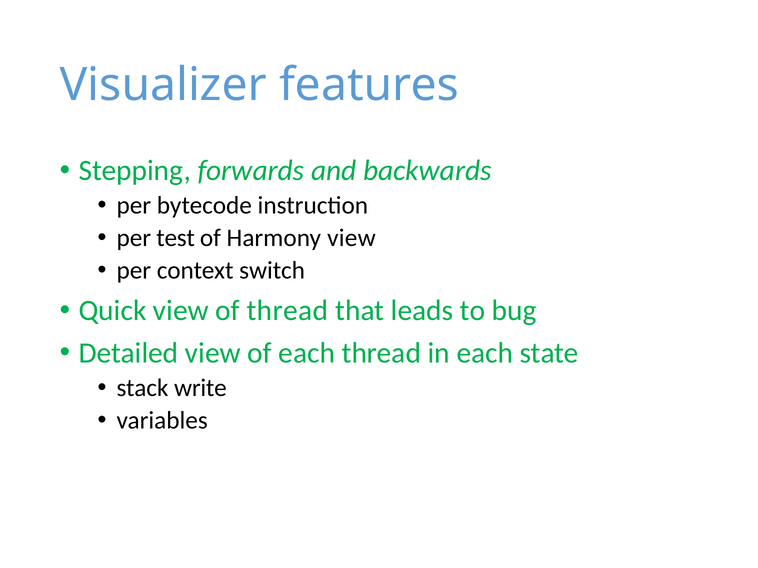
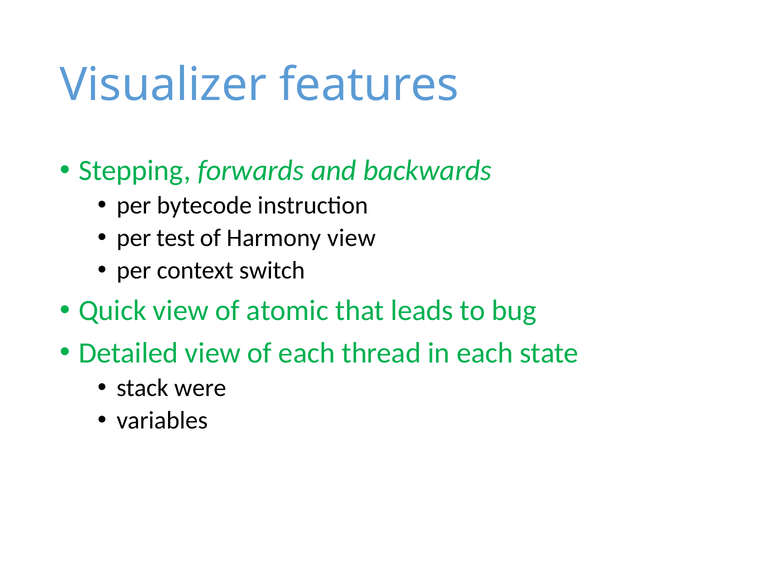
of thread: thread -> atomic
write: write -> were
